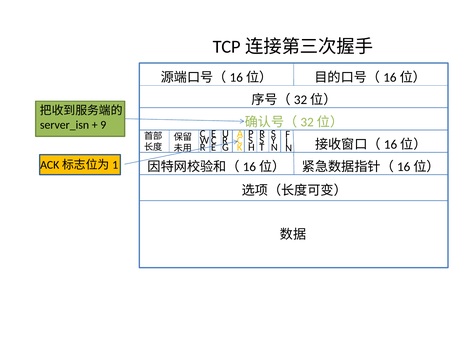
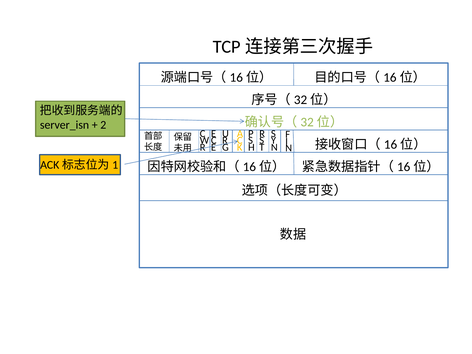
9: 9 -> 2
